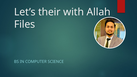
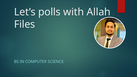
their: their -> polls
